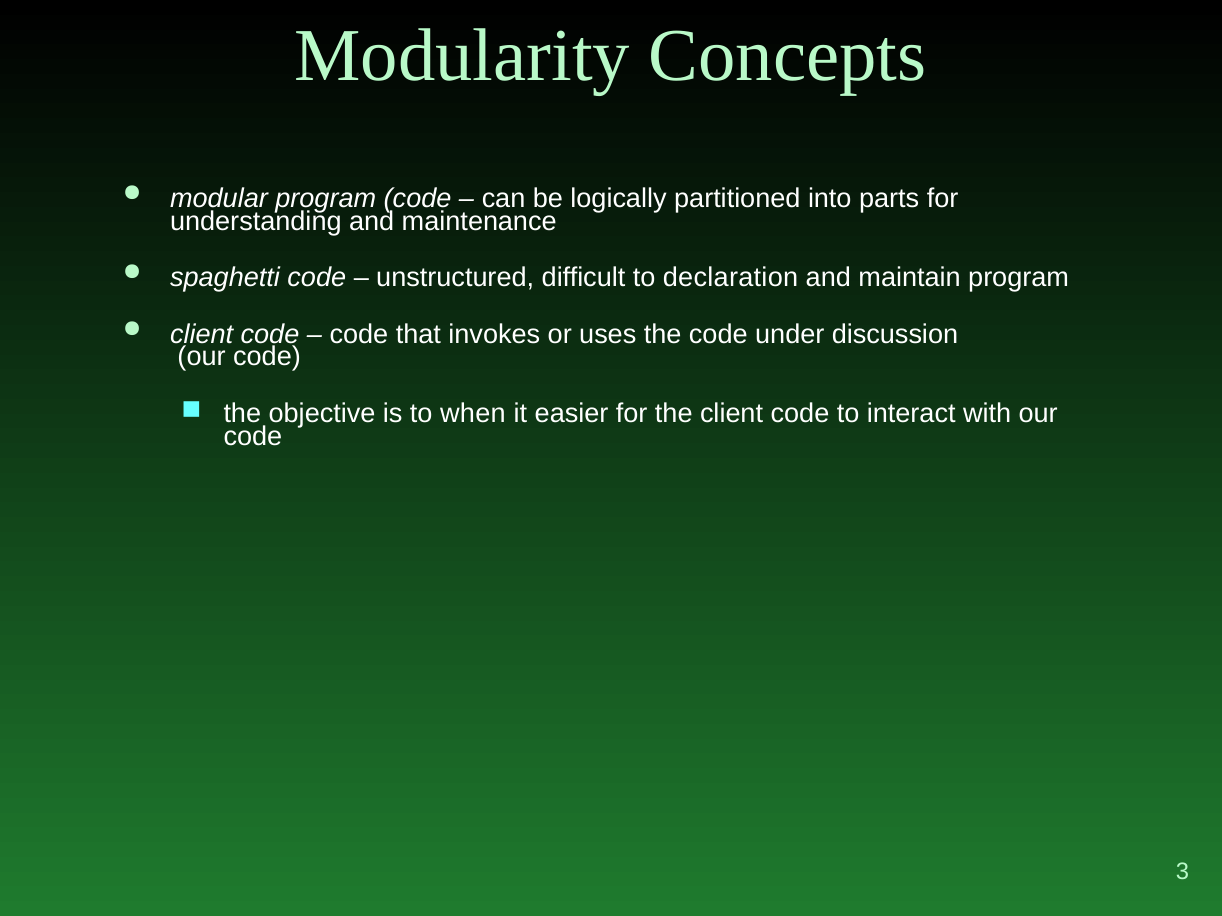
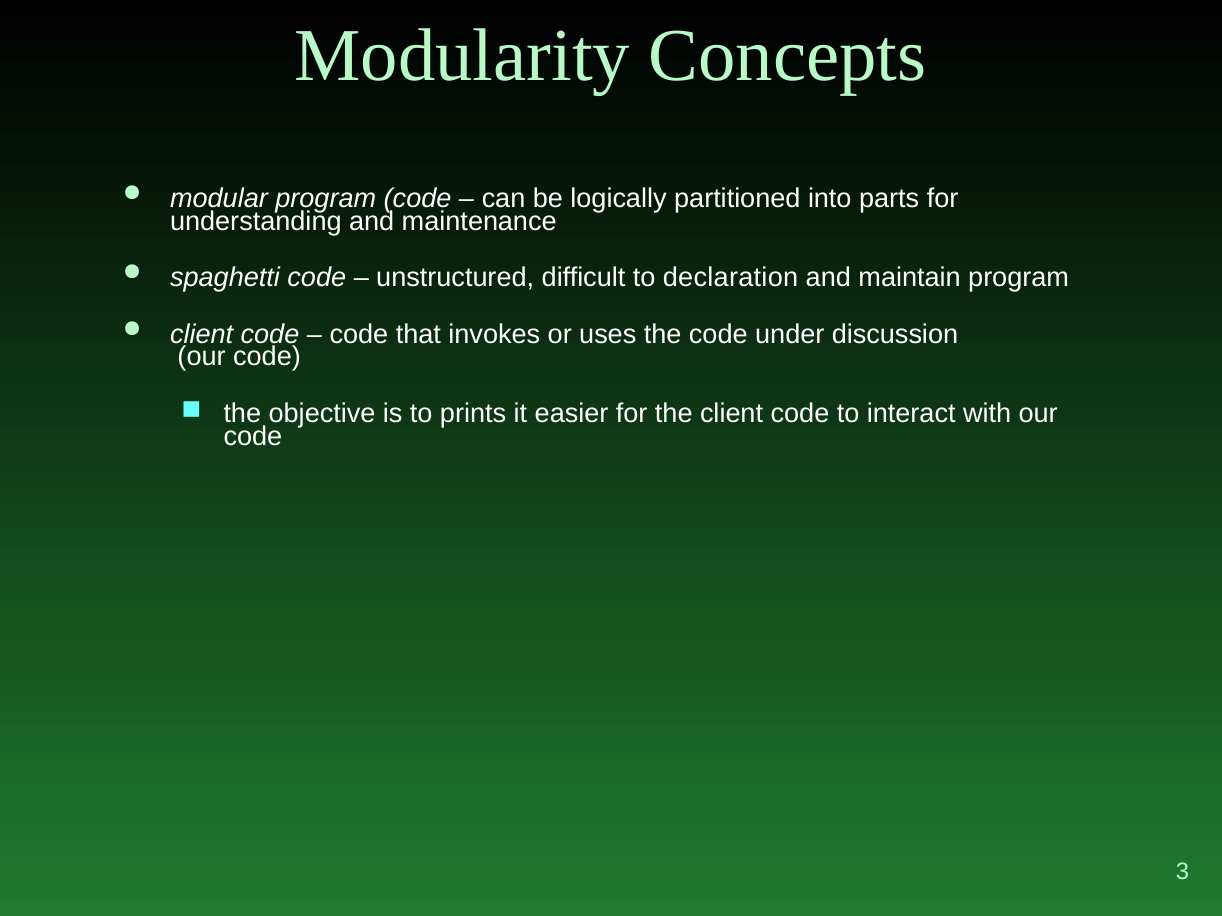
when: when -> prints
